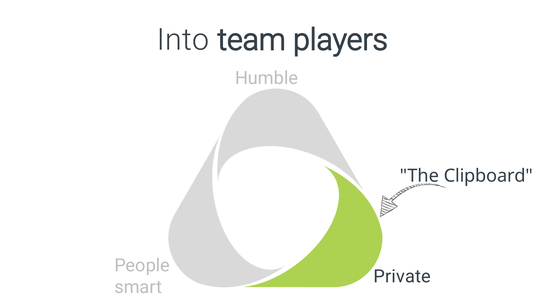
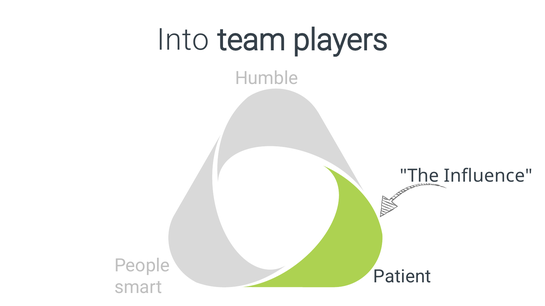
Clipboard: Clipboard -> Influence
Private: Private -> Patient
